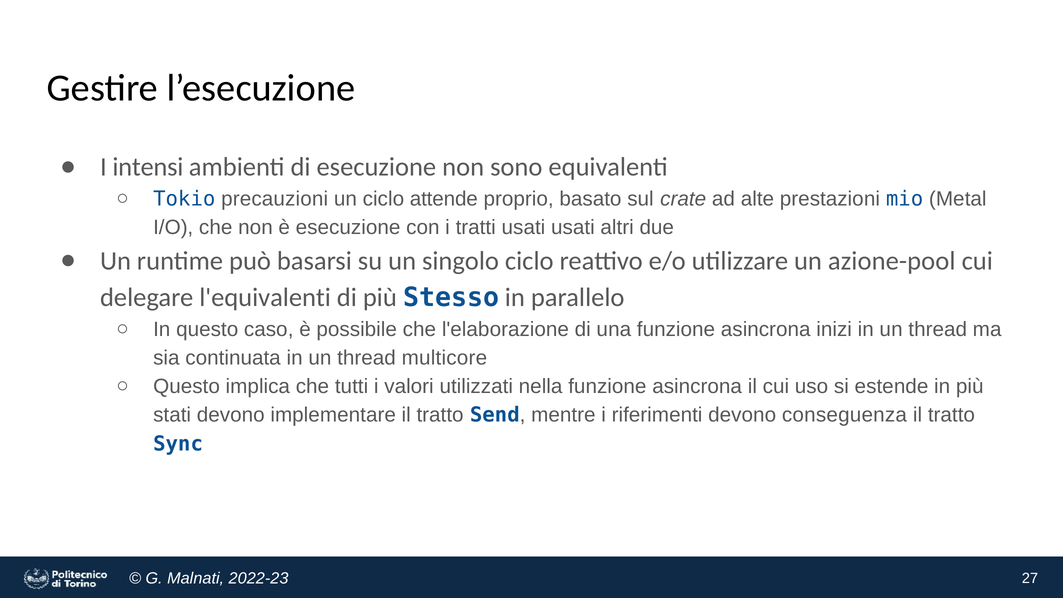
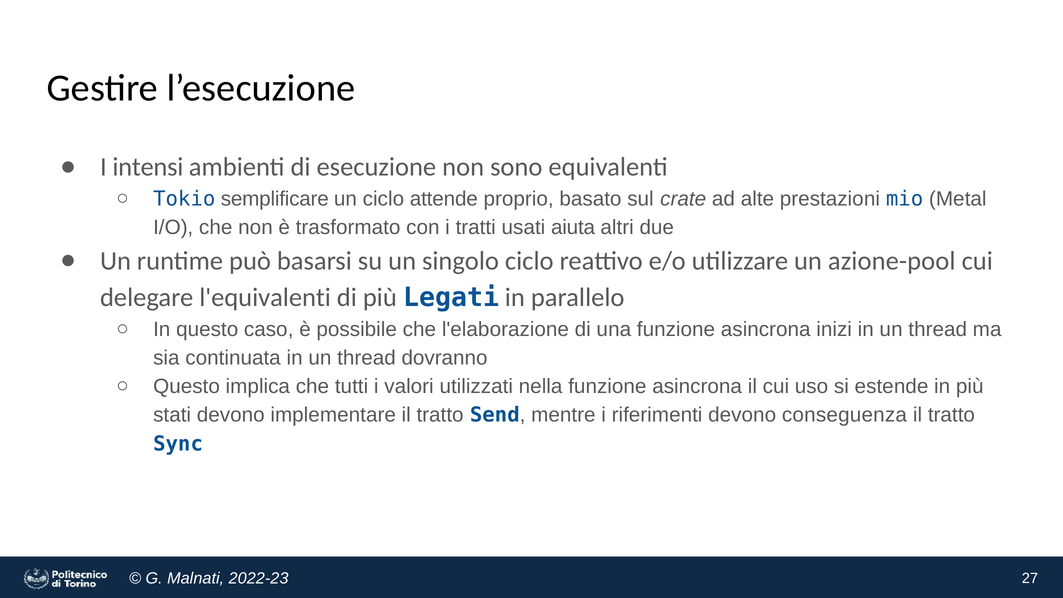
precauzioni: precauzioni -> semplificare
è esecuzione: esecuzione -> trasformato
usati usati: usati -> aiuta
Stesso: Stesso -> Legati
multicore: multicore -> dovranno
